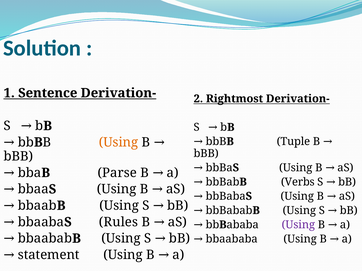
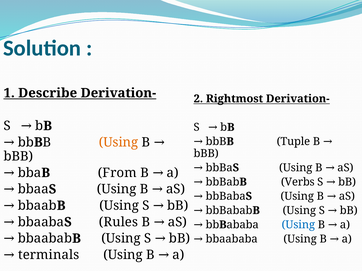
Sentence: Sentence -> Describe
Parse: Parse -> From
Using at (298, 225) colour: purple -> blue
statement: statement -> terminals
